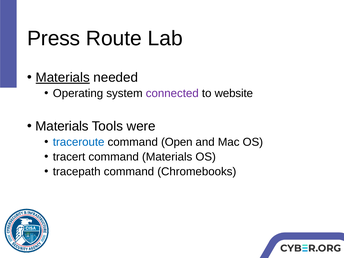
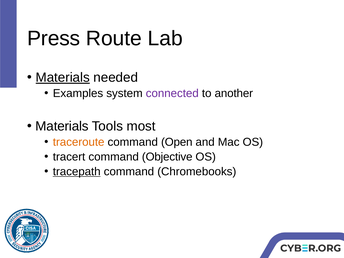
Operating: Operating -> Examples
website: website -> another
were: were -> most
traceroute colour: blue -> orange
command Materials: Materials -> Objective
tracepath underline: none -> present
